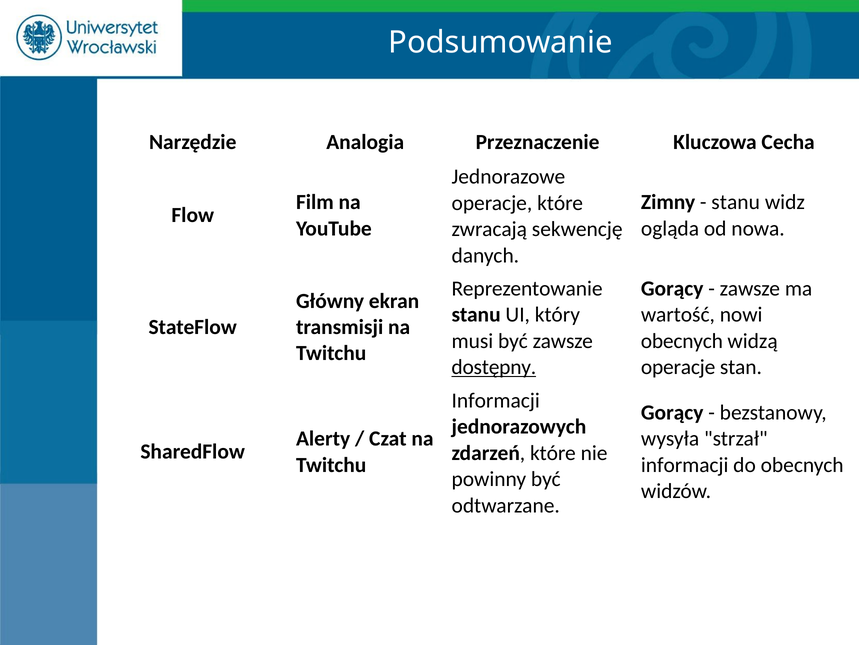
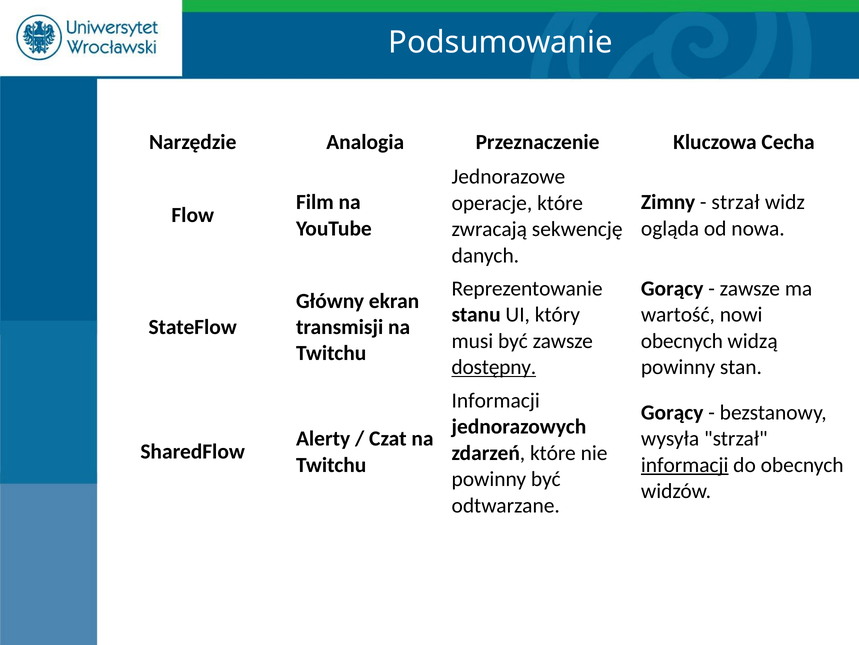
stanu at (736, 202): stanu -> strzał
operacje at (678, 367): operacje -> powinny
informacji at (685, 464) underline: none -> present
